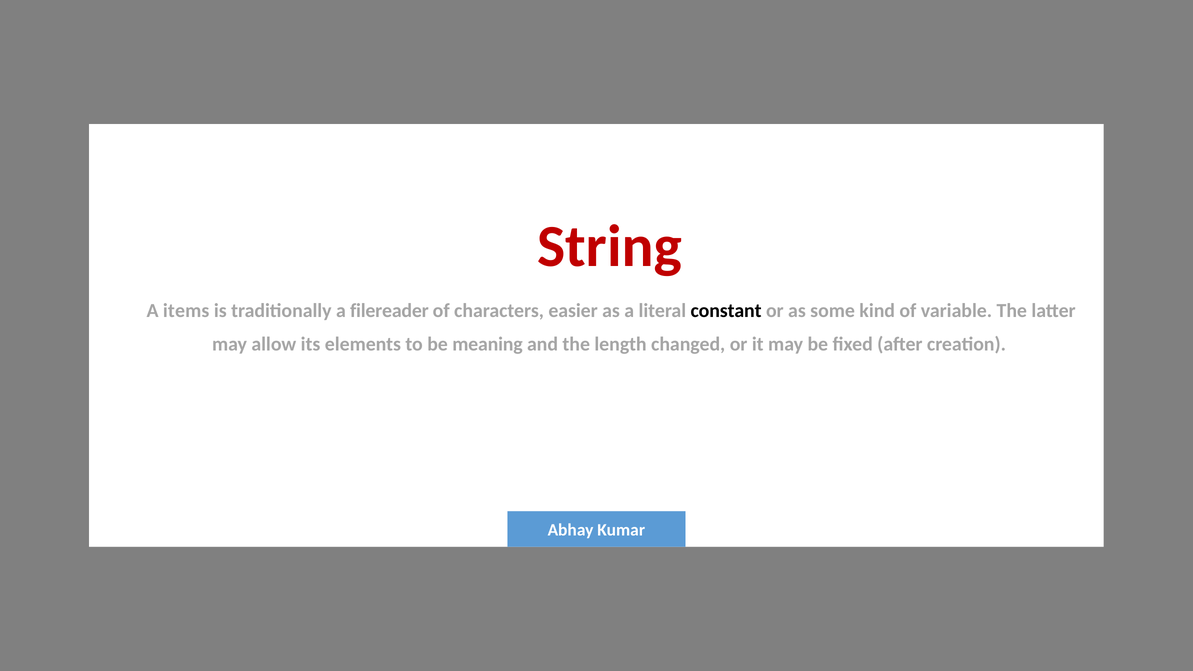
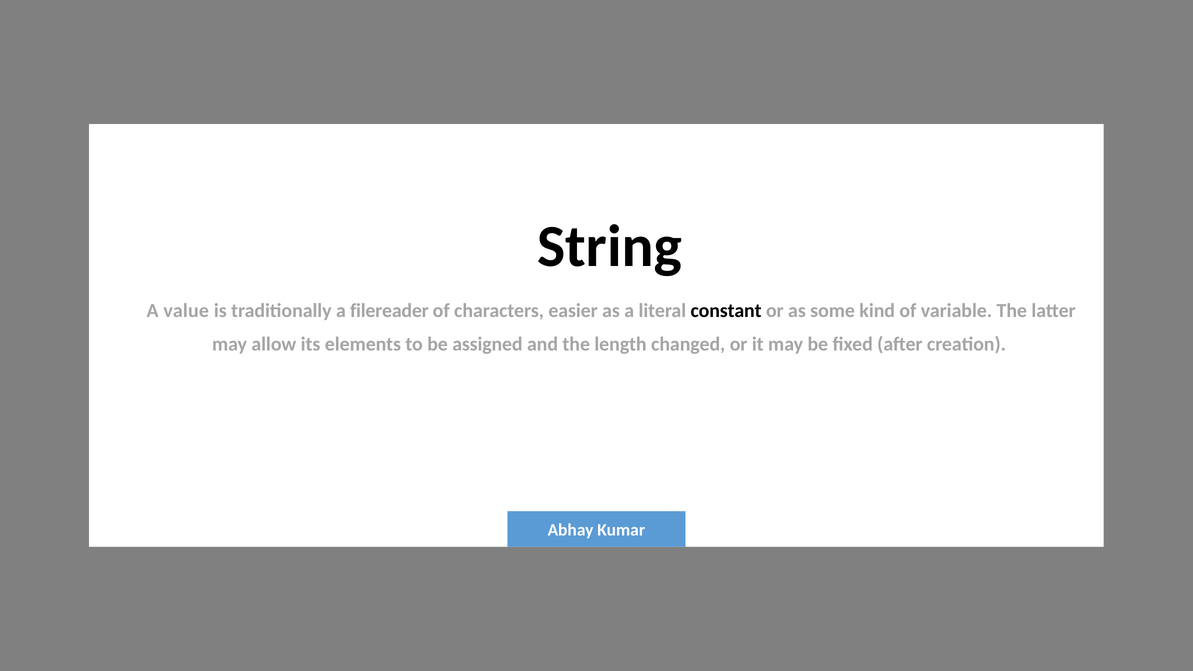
String colour: red -> black
items: items -> value
meaning: meaning -> assigned
